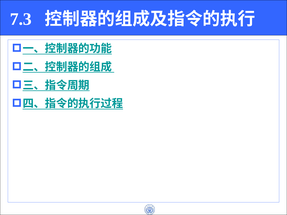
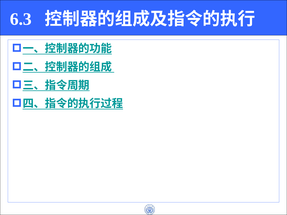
7.3: 7.3 -> 6.3
